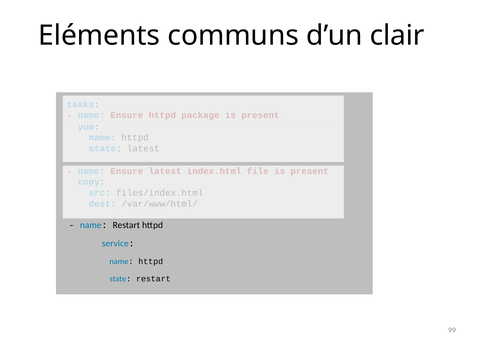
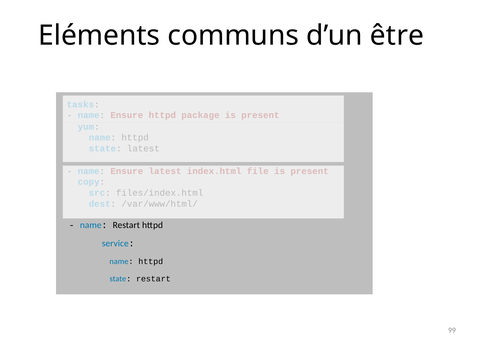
clair: clair -> être
